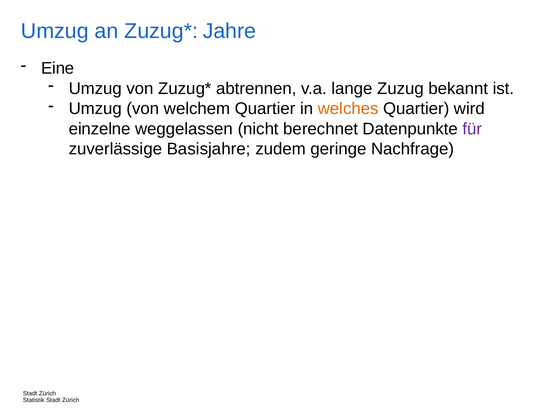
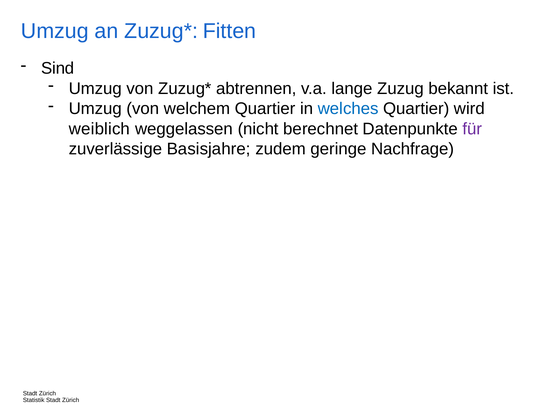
Jahre: Jahre -> Fitten
Eine: Eine -> Sind
welches colour: orange -> blue
einzelne: einzelne -> weiblich
